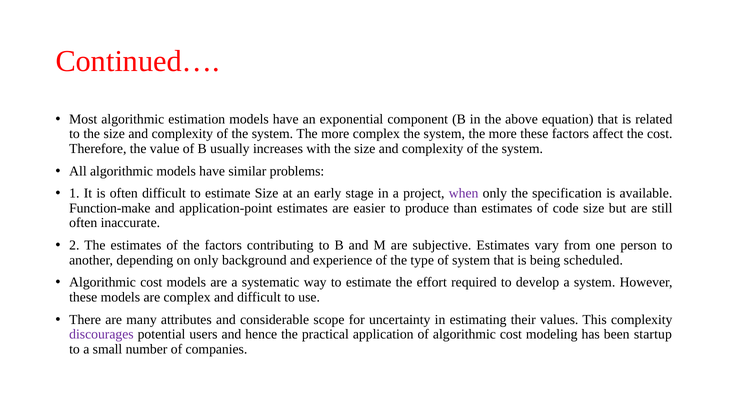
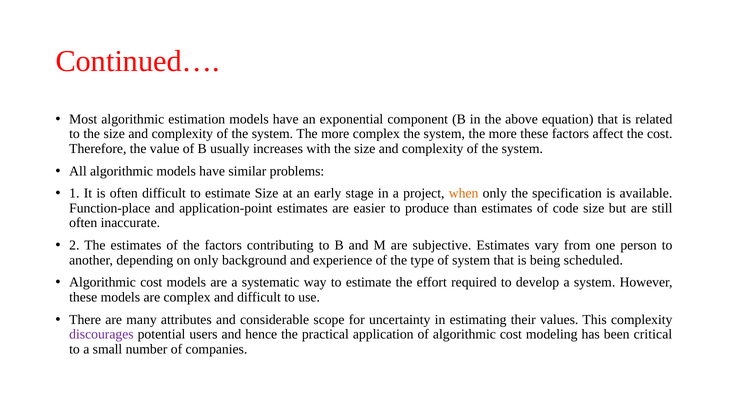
when colour: purple -> orange
Function-make: Function-make -> Function-place
startup: startup -> critical
